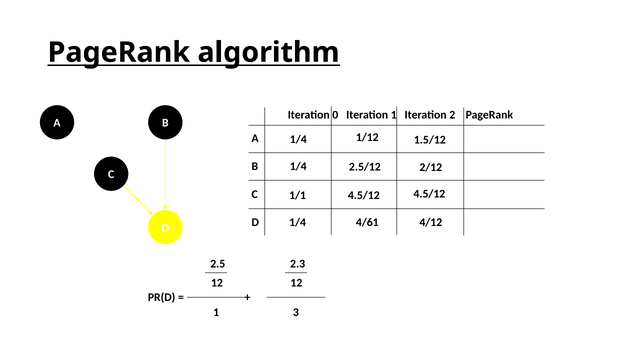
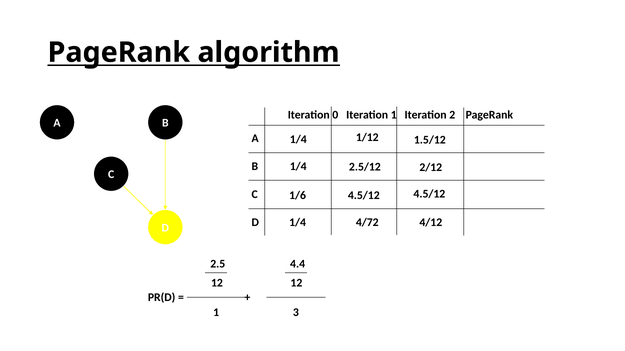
1/1: 1/1 -> 1/6
4/61: 4/61 -> 4/72
2.3: 2.3 -> 4.4
